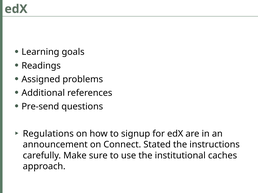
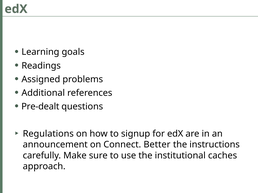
Pre-send: Pre-send -> Pre-dealt
Stated: Stated -> Better
